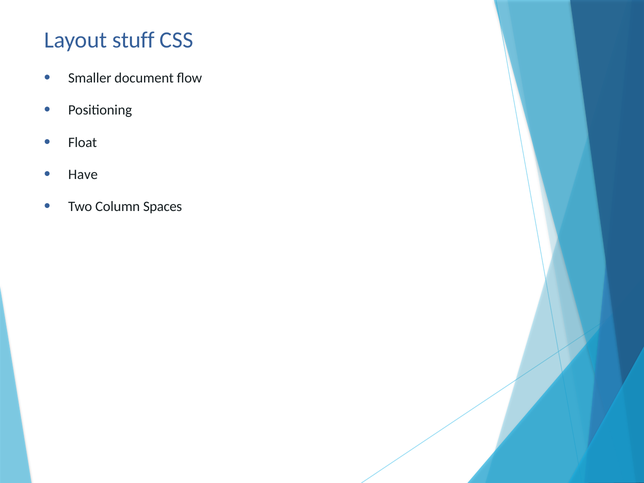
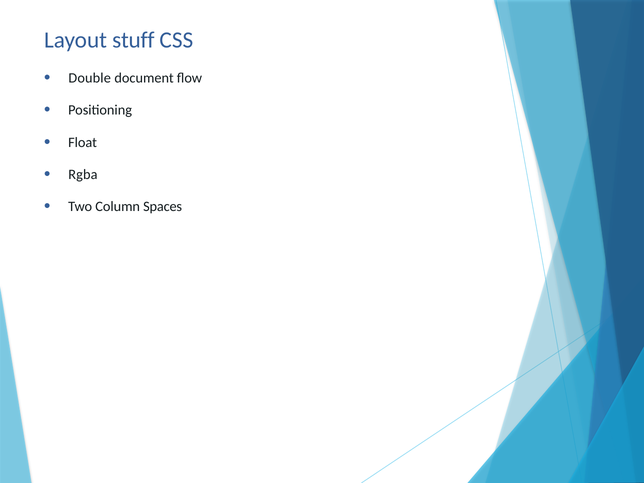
Smaller: Smaller -> Double
Have: Have -> Rgba
